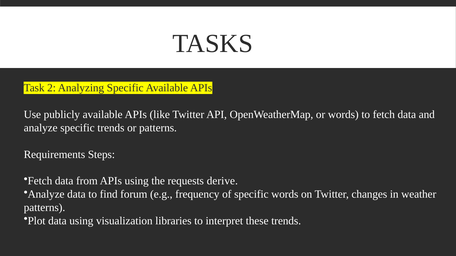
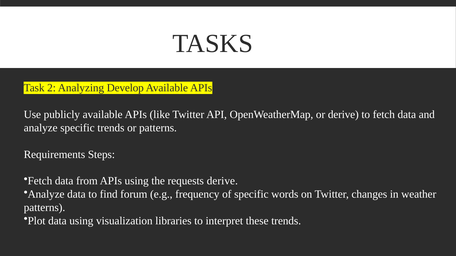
Analyzing Specific: Specific -> Develop
or words: words -> derive
